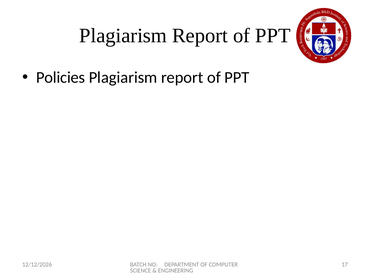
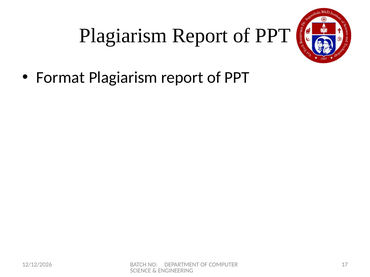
Policies: Policies -> Format
